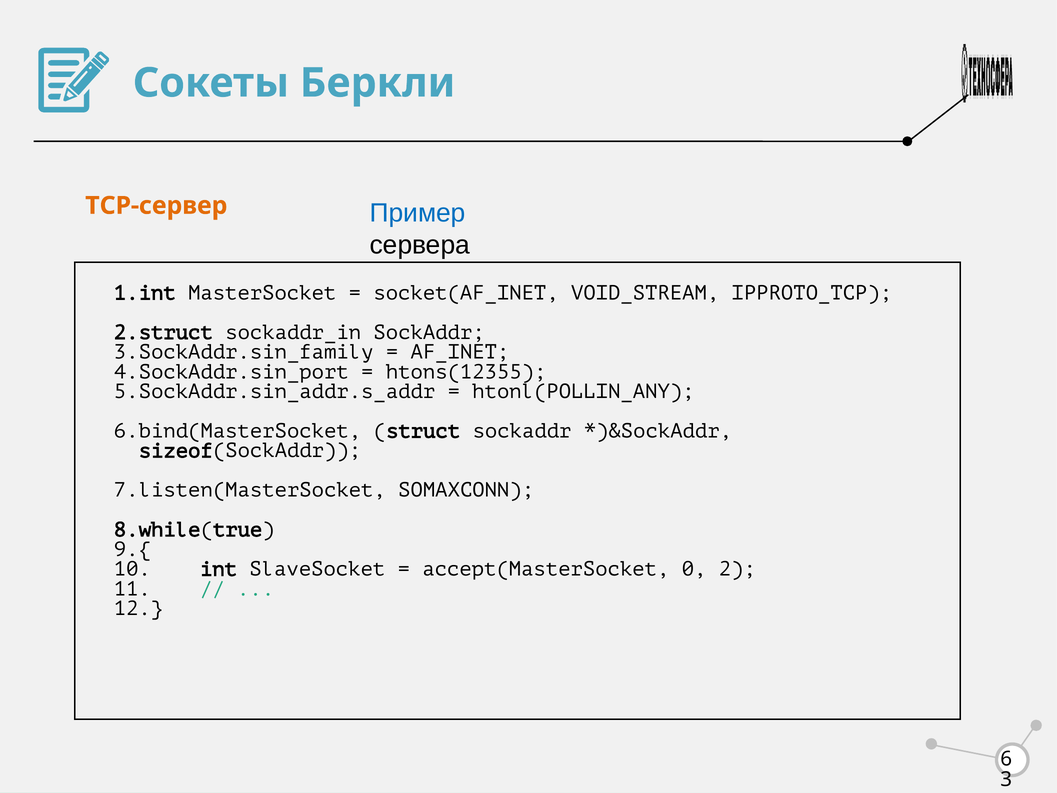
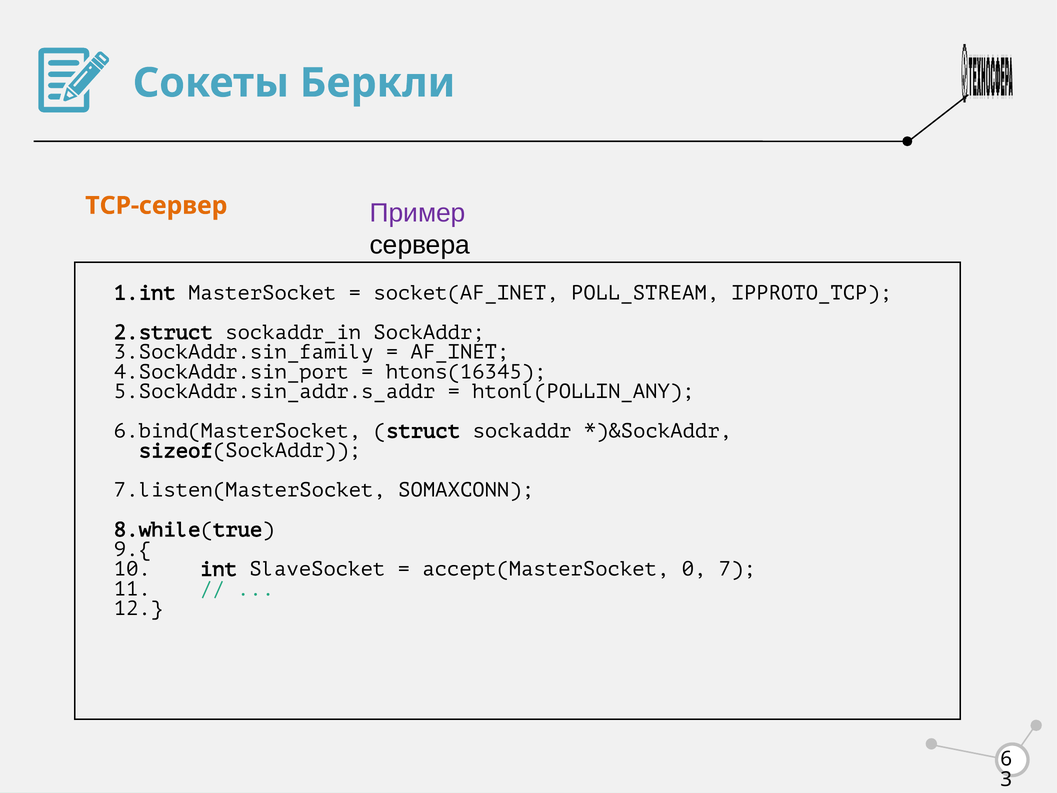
Пример colour: blue -> purple
VOID_STREAM: VOID_STREAM -> POLL_STREAM
htons(12355: htons(12355 -> htons(16345
2: 2 -> 7
